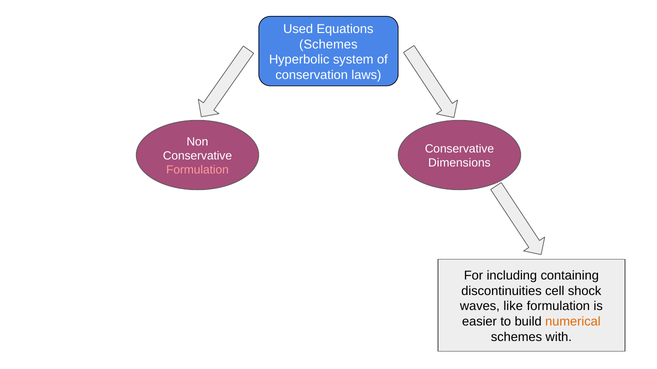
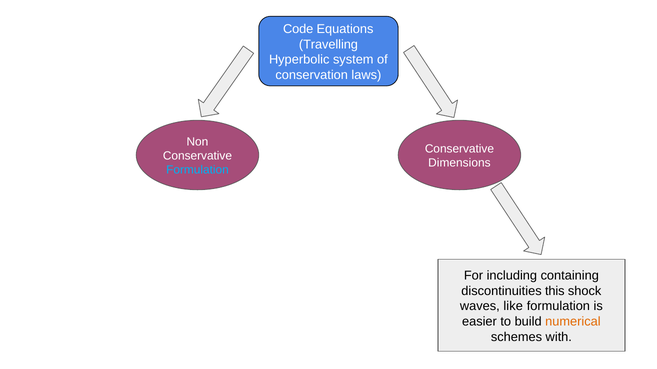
Used: Used -> Code
Schemes at (328, 44): Schemes -> Travelling
Formulation at (197, 170) colour: pink -> light blue
cell: cell -> this
